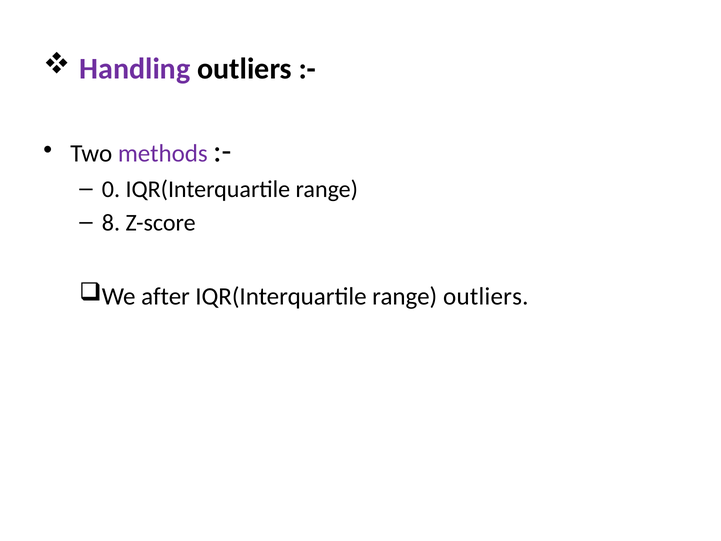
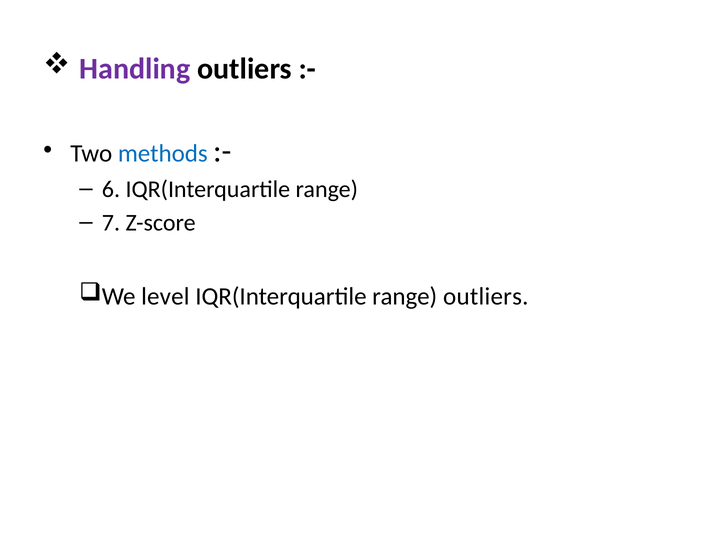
methods colour: purple -> blue
0: 0 -> 6
8: 8 -> 7
after: after -> level
